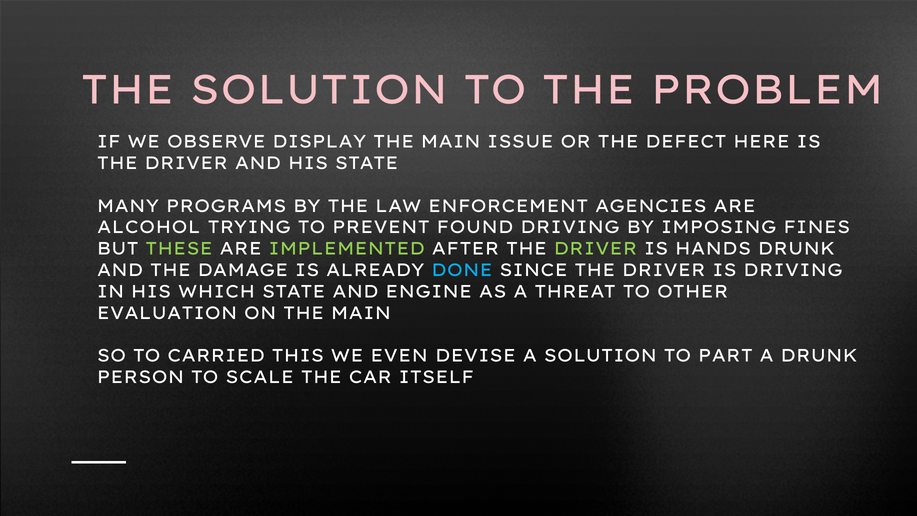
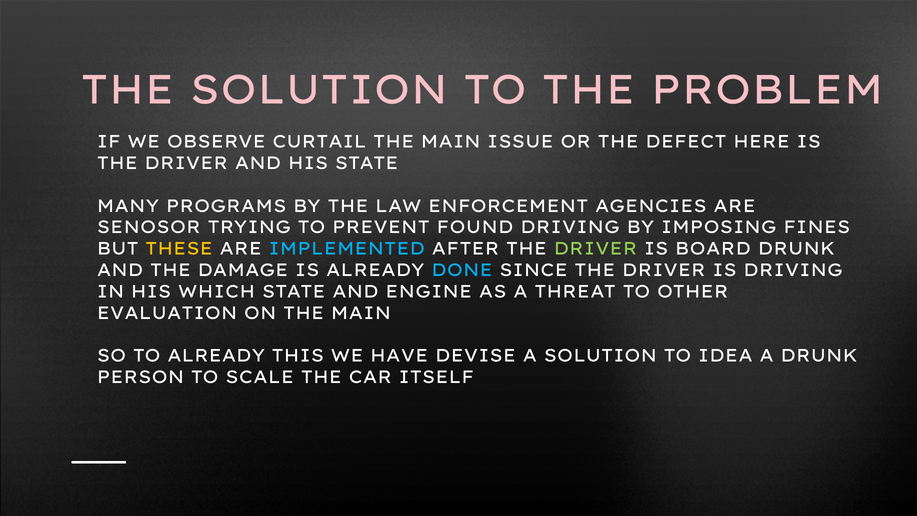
DISPLAY: DISPLAY -> CURTAIL
ALCOHOL: ALCOHOL -> SENOSOR
THESE colour: light green -> yellow
IMPLEMENTED colour: light green -> light blue
HANDS: HANDS -> BOARD
TO CARRIED: CARRIED -> ALREADY
EVEN: EVEN -> HAVE
PART: PART -> IDEA
